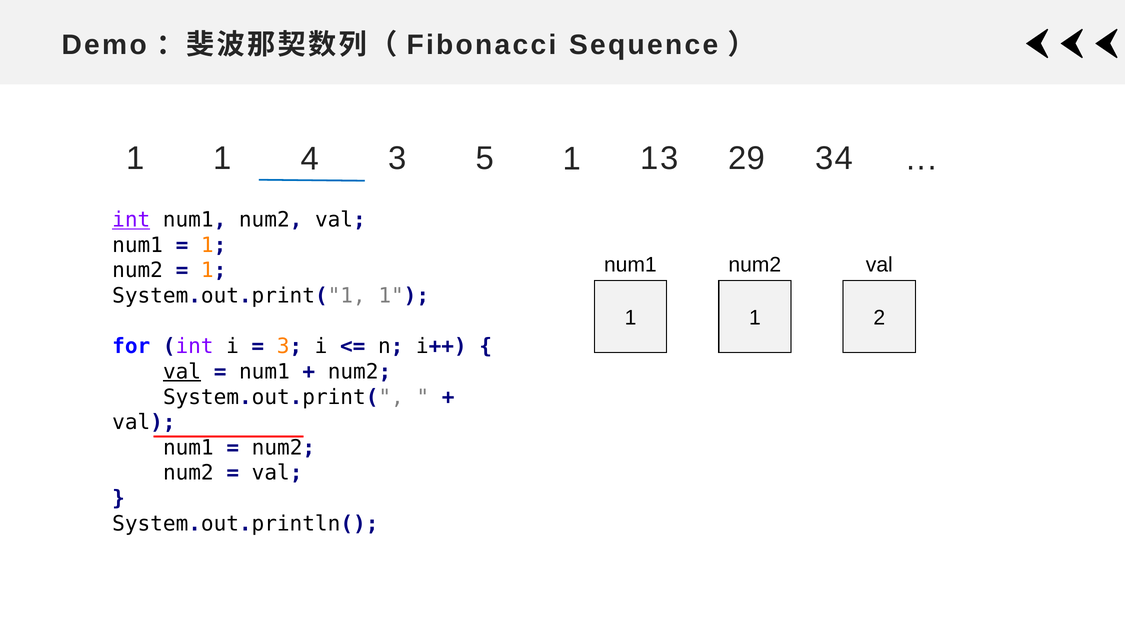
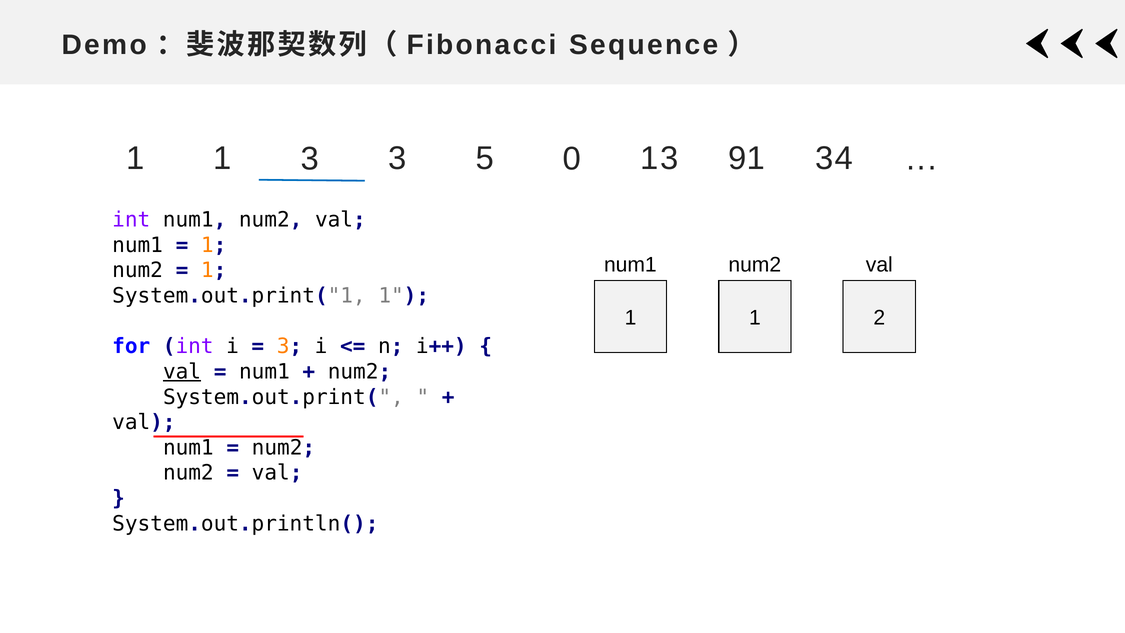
1 4: 4 -> 3
5 1: 1 -> 0
29: 29 -> 91
int at (131, 220) underline: present -> none
